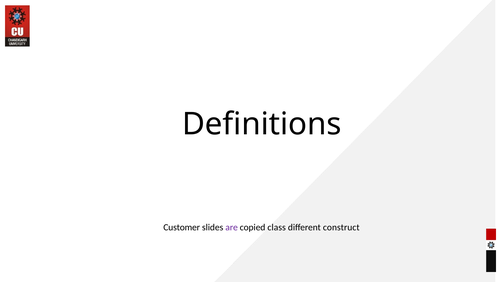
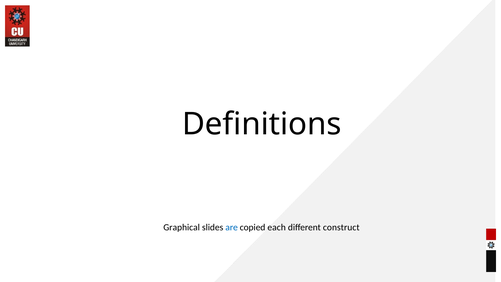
Customer: Customer -> Graphical
are colour: purple -> blue
class: class -> each
